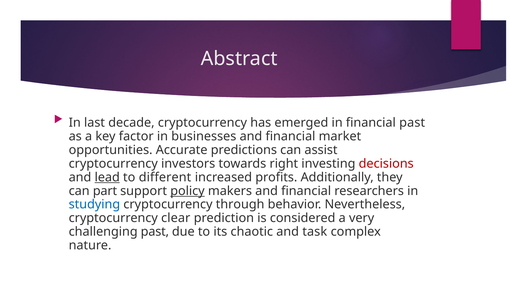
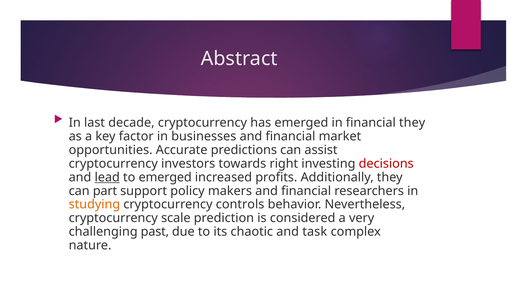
financial past: past -> they
to different: different -> emerged
policy underline: present -> none
studying colour: blue -> orange
through: through -> controls
clear: clear -> scale
